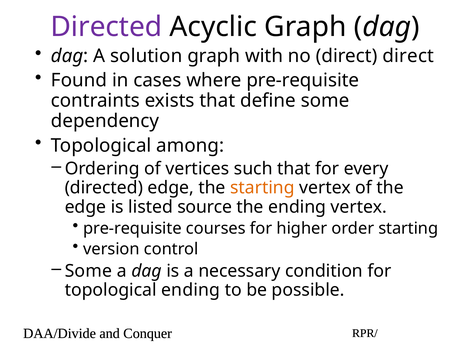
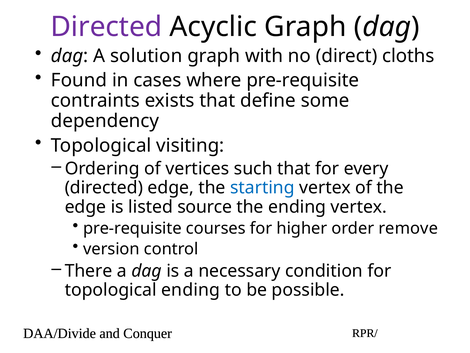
direct direct: direct -> cloths
among: among -> visiting
starting at (262, 188) colour: orange -> blue
order starting: starting -> remove
Some at (88, 271): Some -> There
